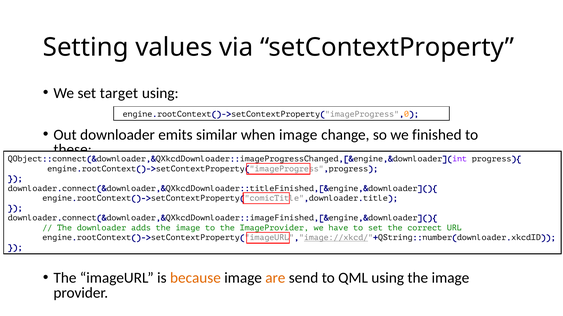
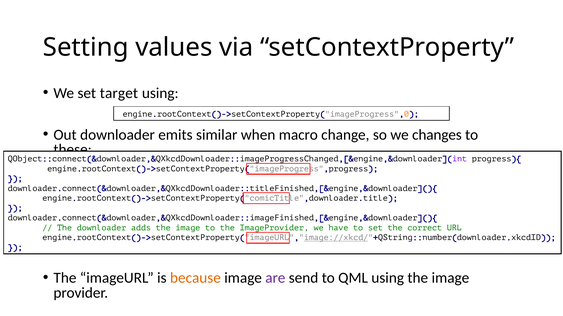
when image: image -> macro
finished: finished -> changes
are colour: orange -> purple
